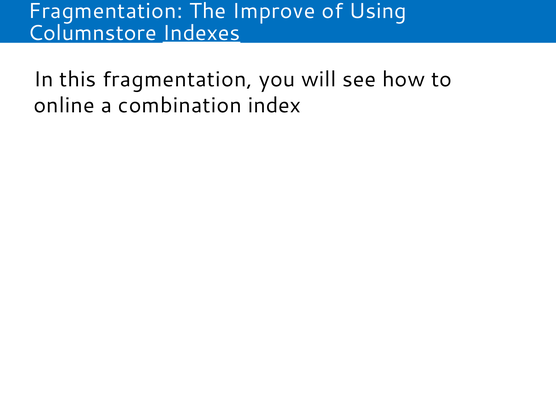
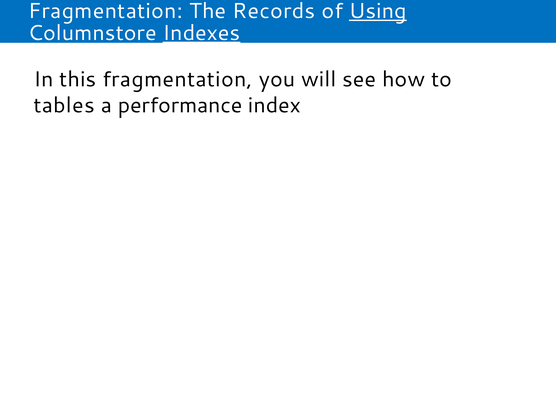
Improve: Improve -> Records
Using underline: none -> present
online: online -> tables
combination: combination -> performance
